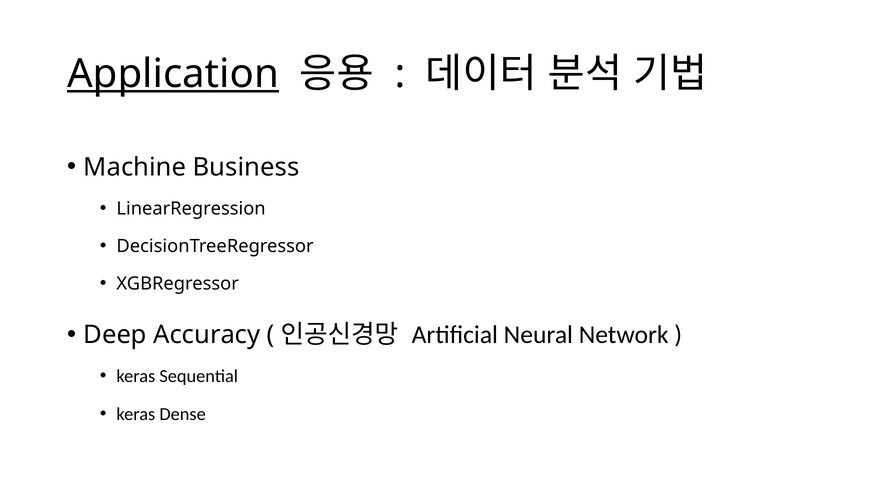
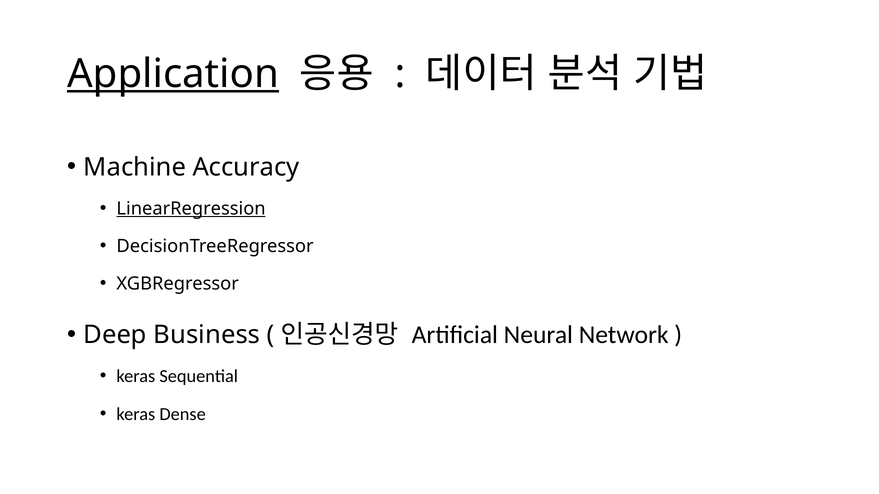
Business: Business -> Accuracy
LinearRegression underline: none -> present
Accuracy: Accuracy -> Business
